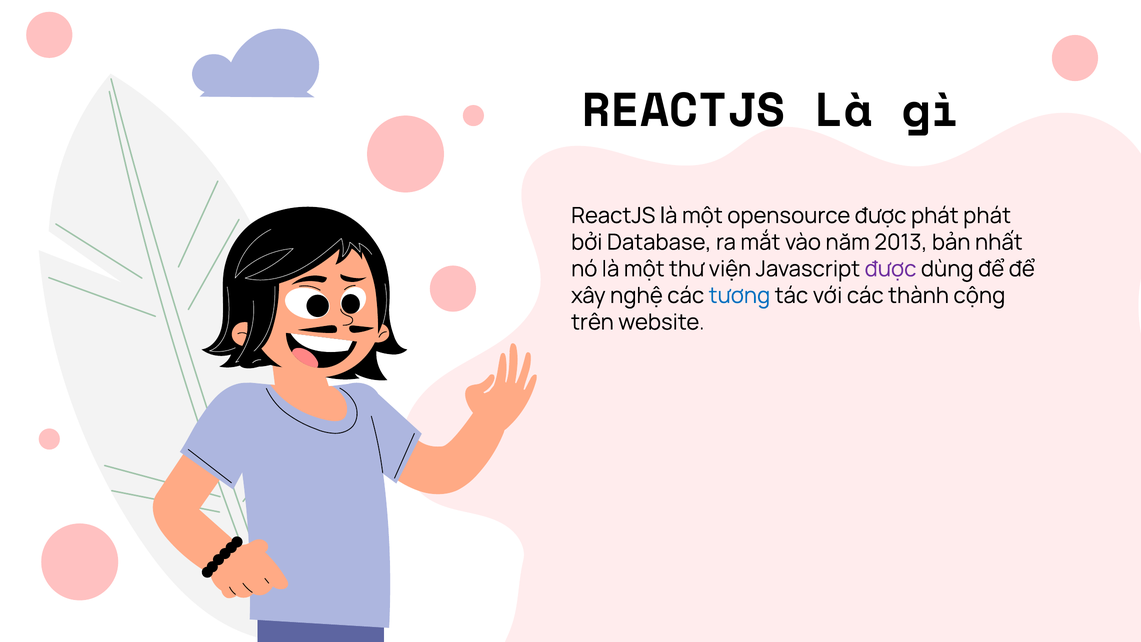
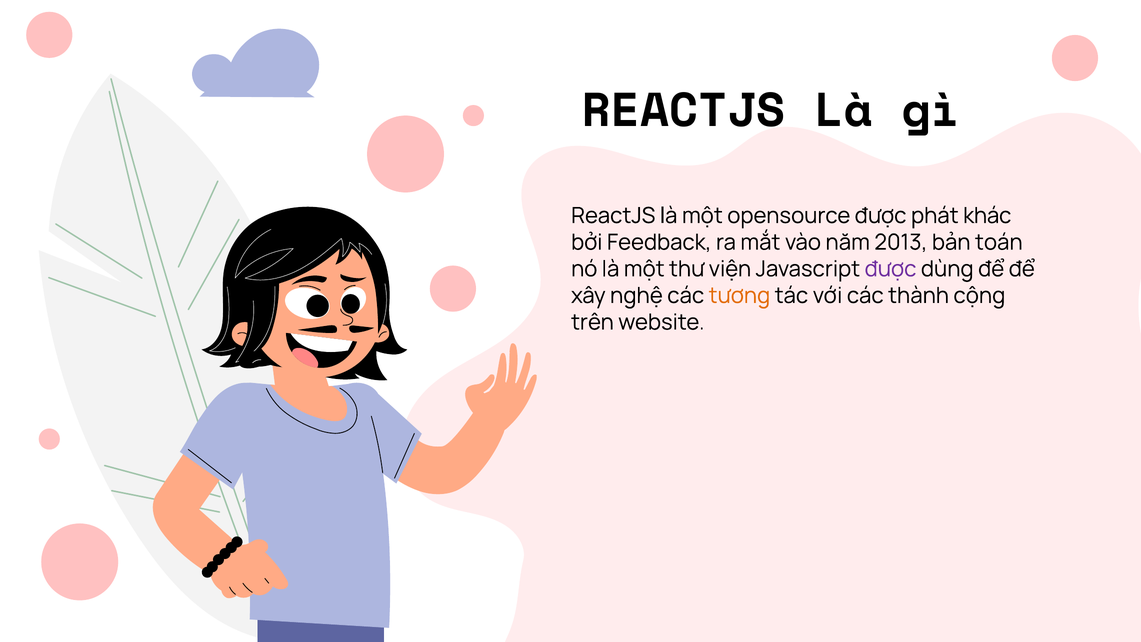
phát phát: phát -> khác
Database: Database -> Feedback
nhất: nhất -> toán
tương colour: blue -> orange
